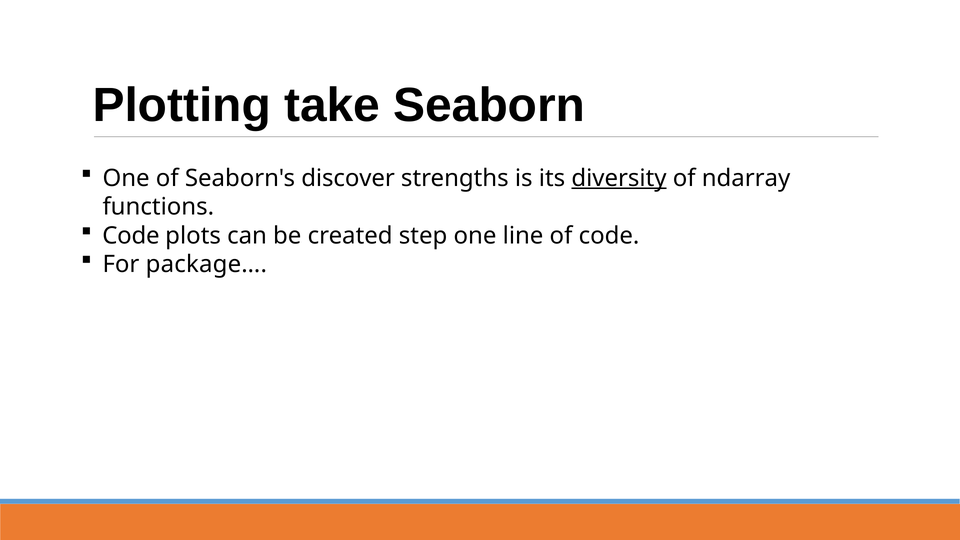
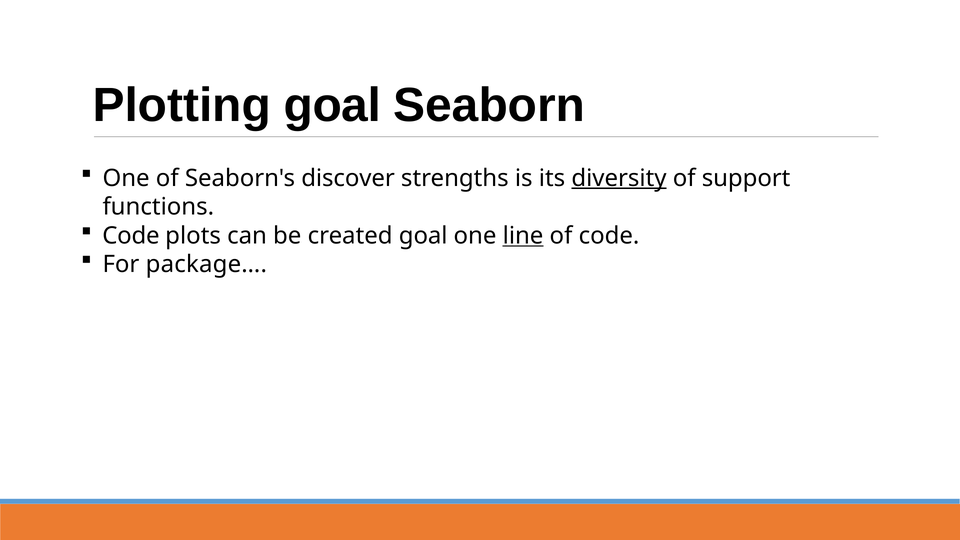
Plotting take: take -> goal
ndarray: ndarray -> support
created step: step -> goal
line underline: none -> present
